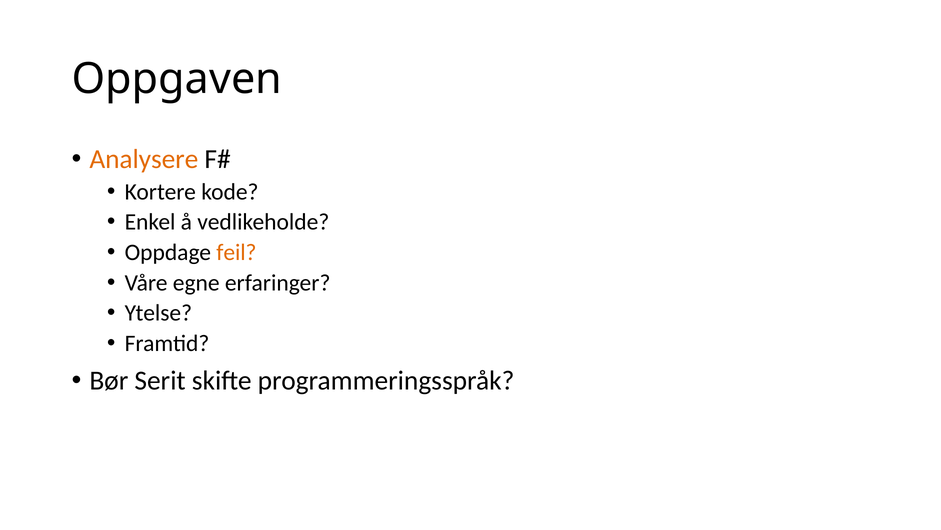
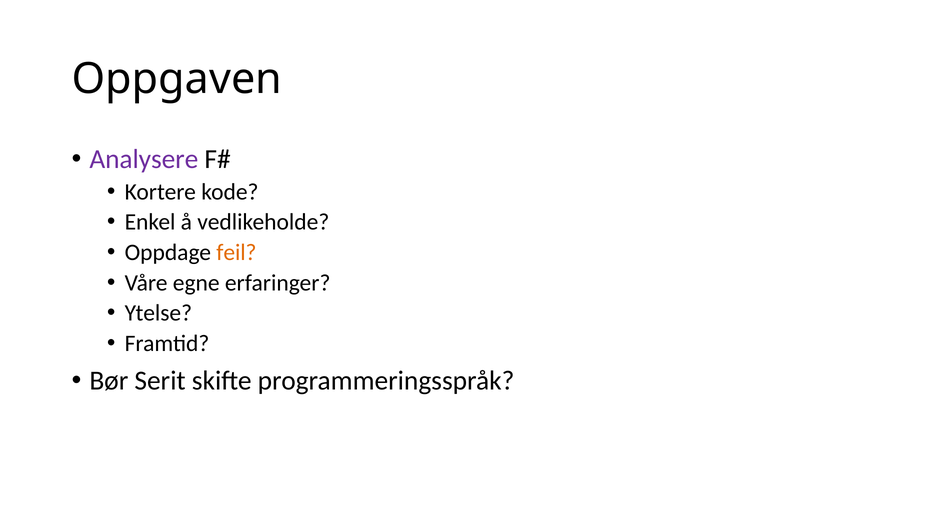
Analysere colour: orange -> purple
